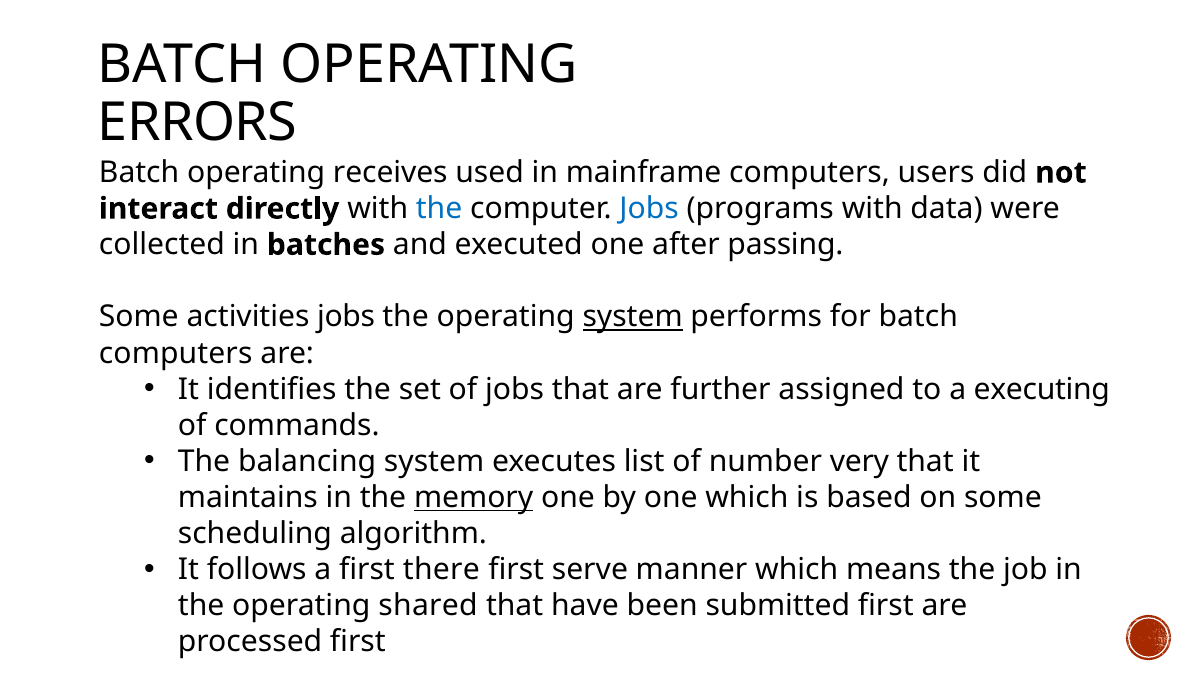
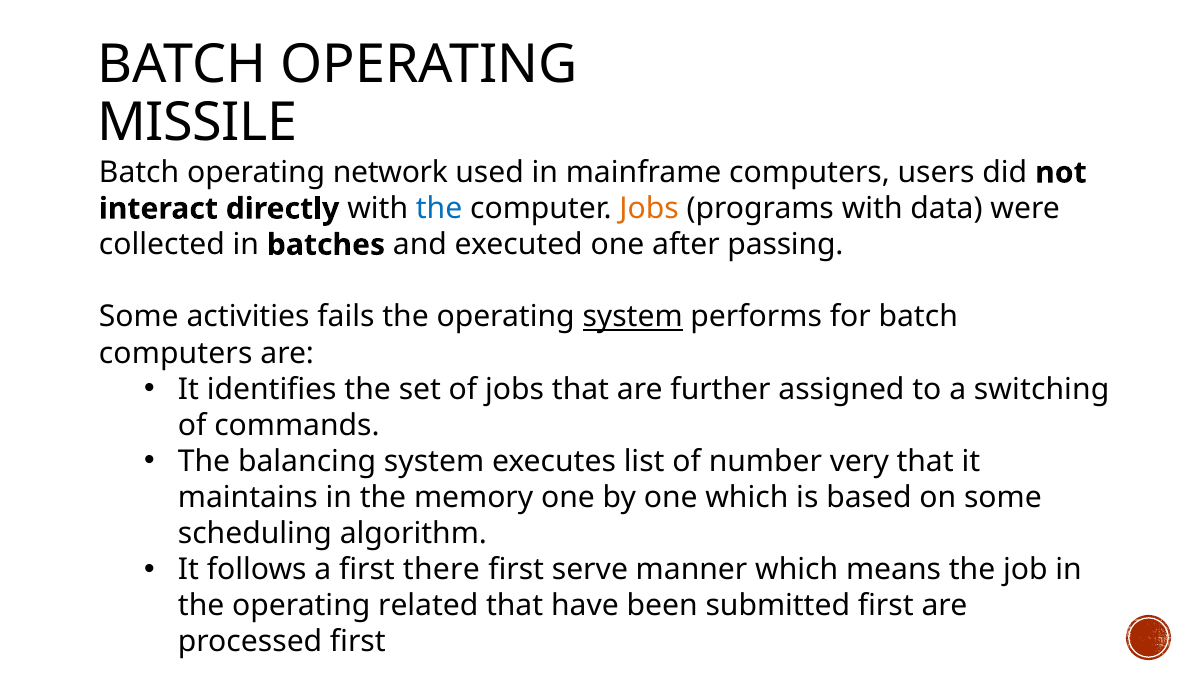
ERRORS: ERRORS -> MISSILE
receives: receives -> network
Jobs at (649, 209) colour: blue -> orange
activities jobs: jobs -> fails
executing: executing -> switching
memory underline: present -> none
shared: shared -> related
